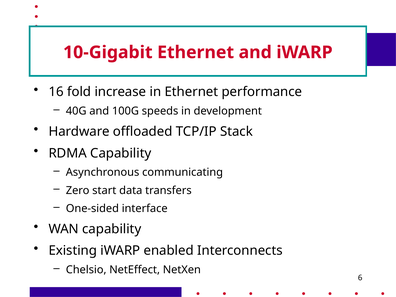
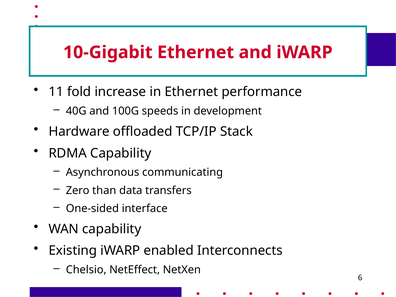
16: 16 -> 11
start: start -> than
